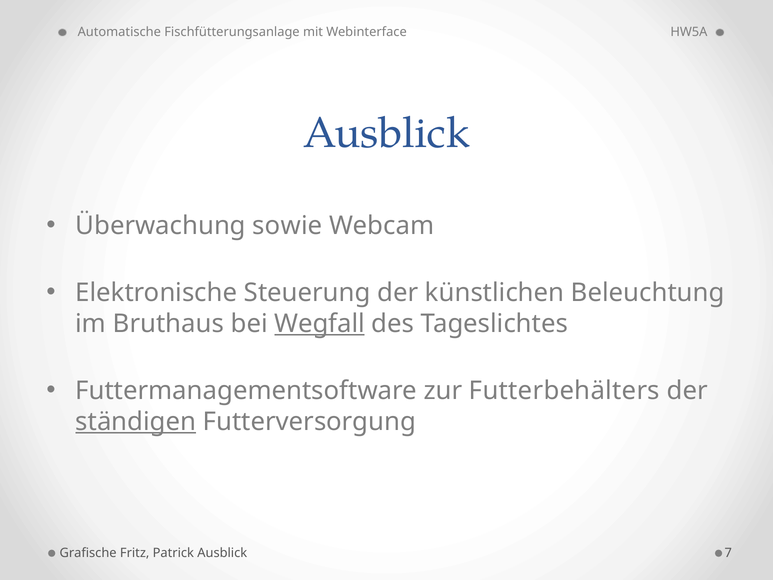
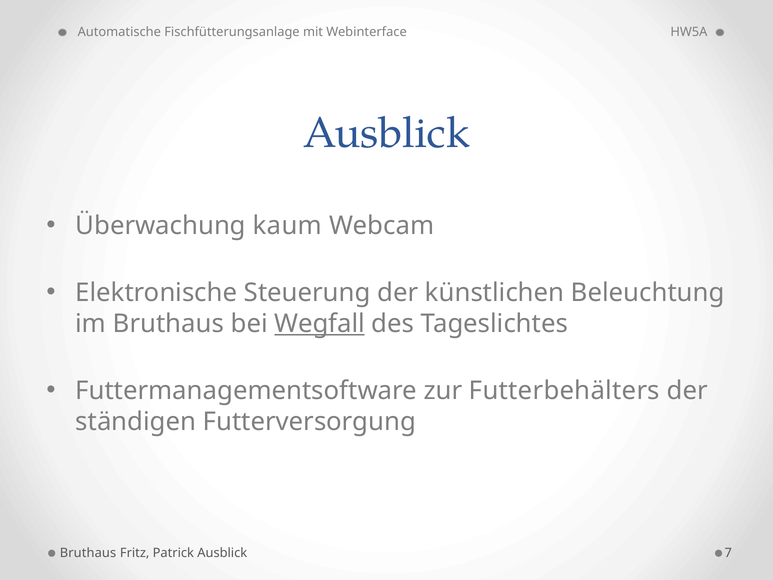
sowie: sowie -> kaum
ständigen underline: present -> none
Grafische at (88, 553): Grafische -> Bruthaus
